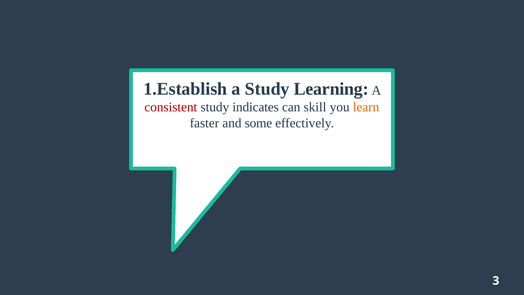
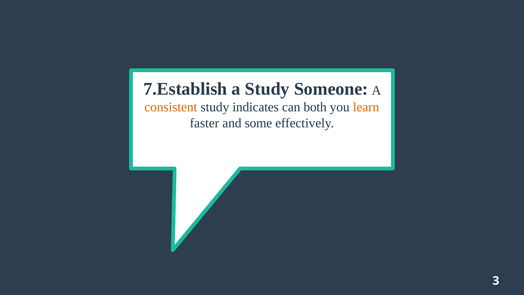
1.Establish: 1.Establish -> 7.Establish
Learning: Learning -> Someone
consistent colour: red -> orange
skill: skill -> both
